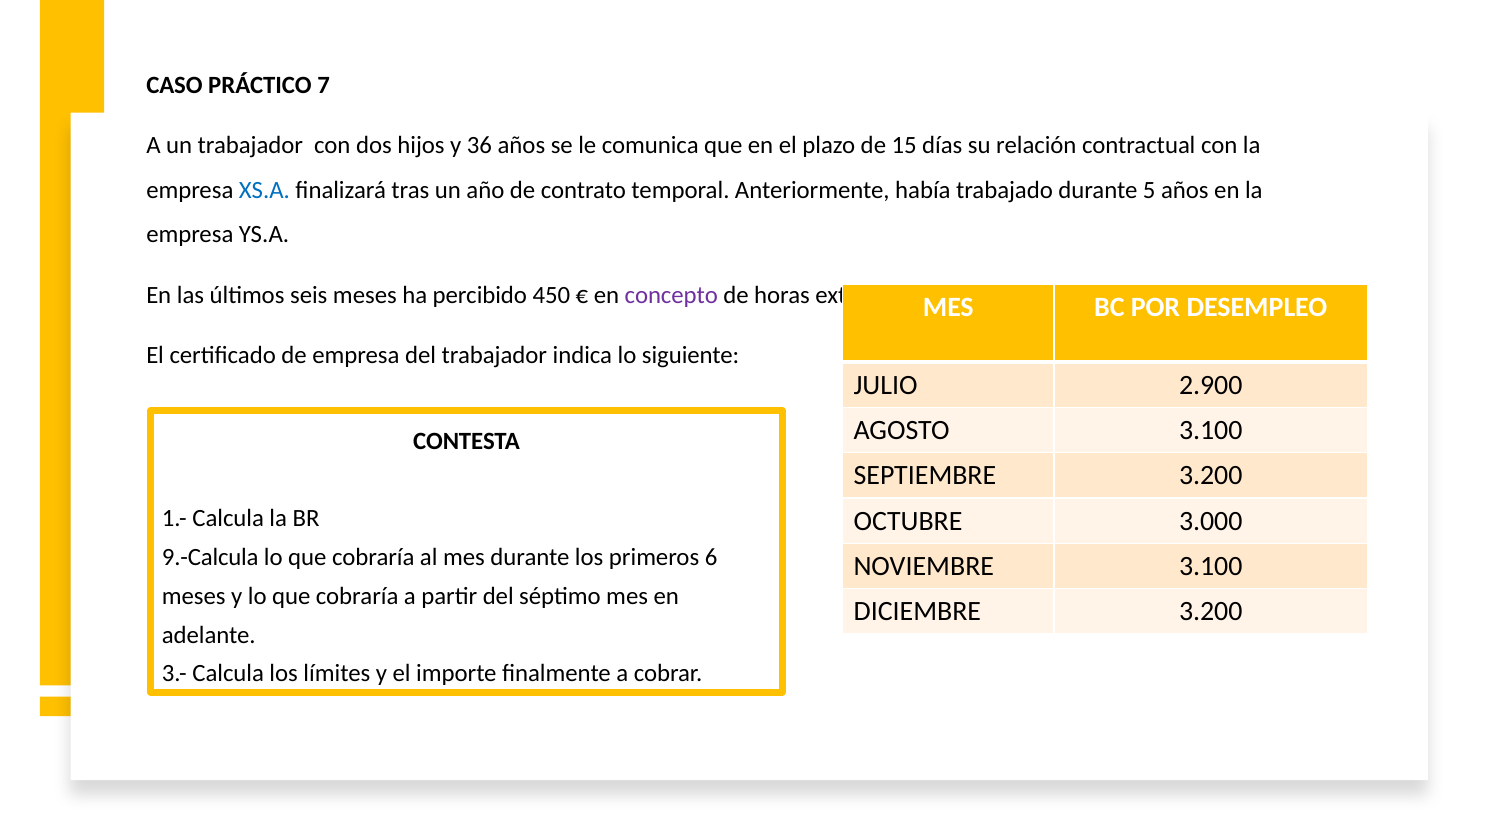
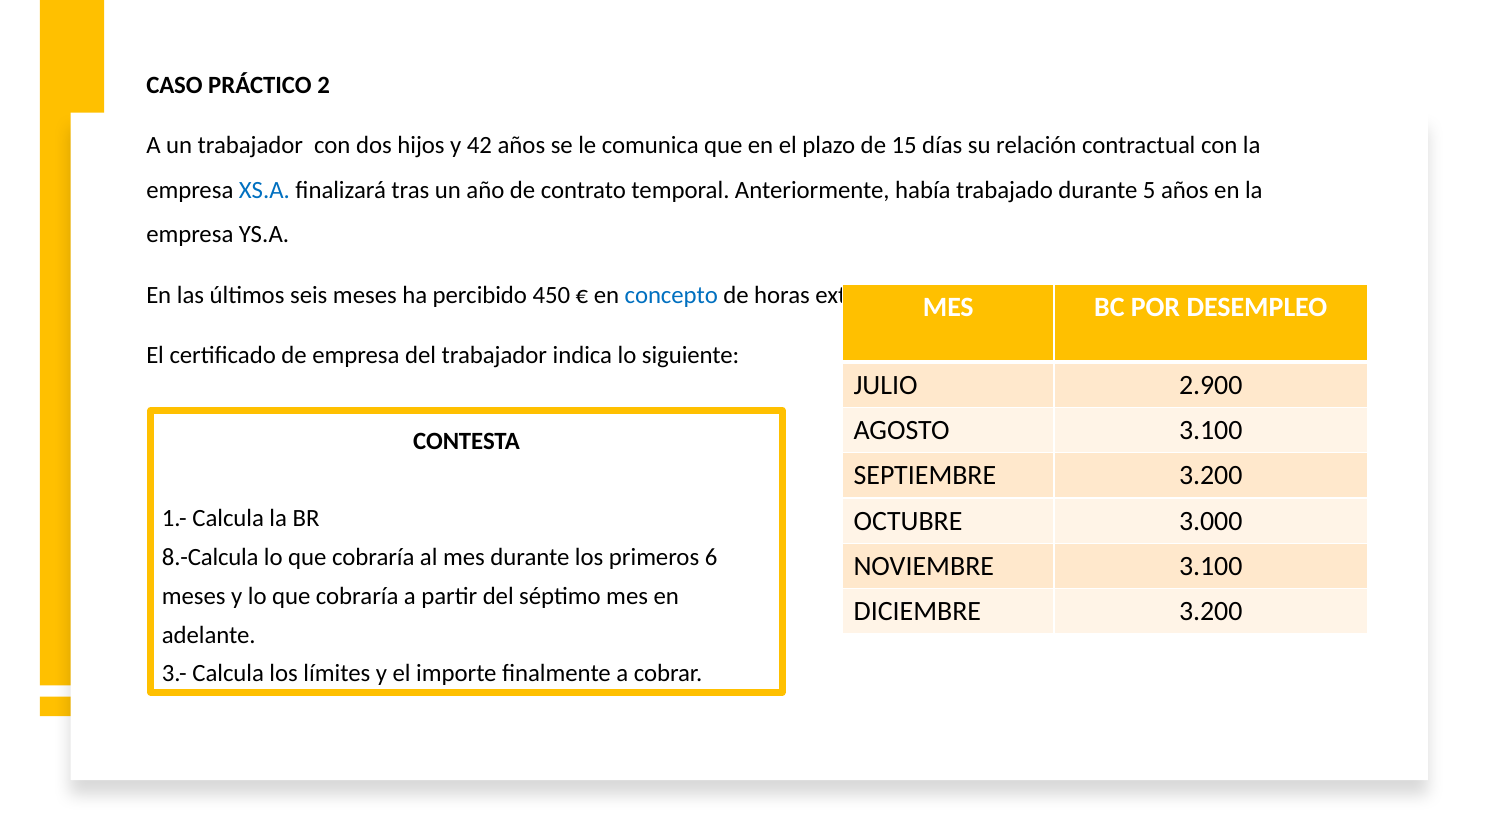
7: 7 -> 2
36: 36 -> 42
concepto colour: purple -> blue
9.-Calcula: 9.-Calcula -> 8.-Calcula
